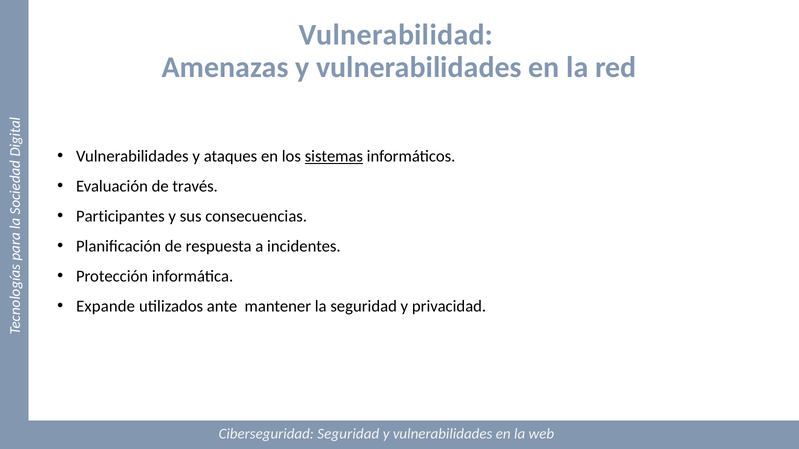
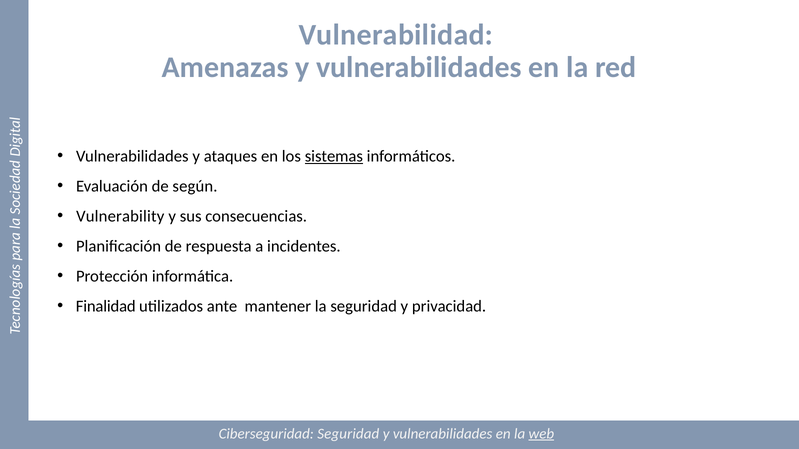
través: través -> según
Participantes: Participantes -> Vulnerability
Expande: Expande -> Finalidad
web underline: none -> present
